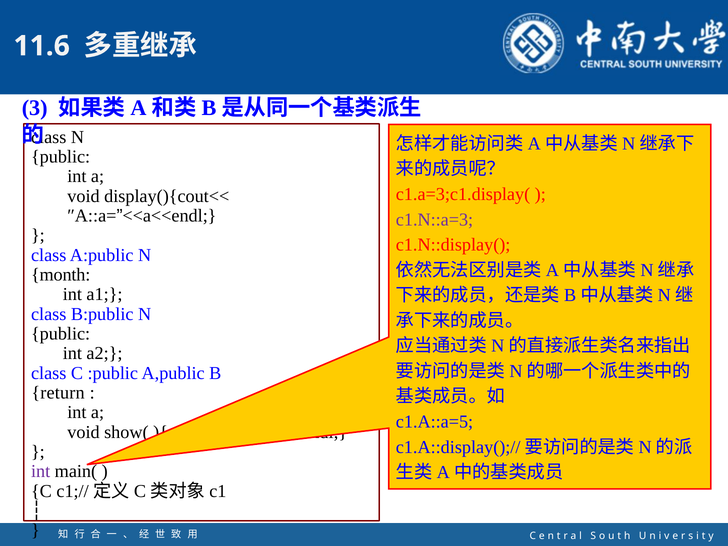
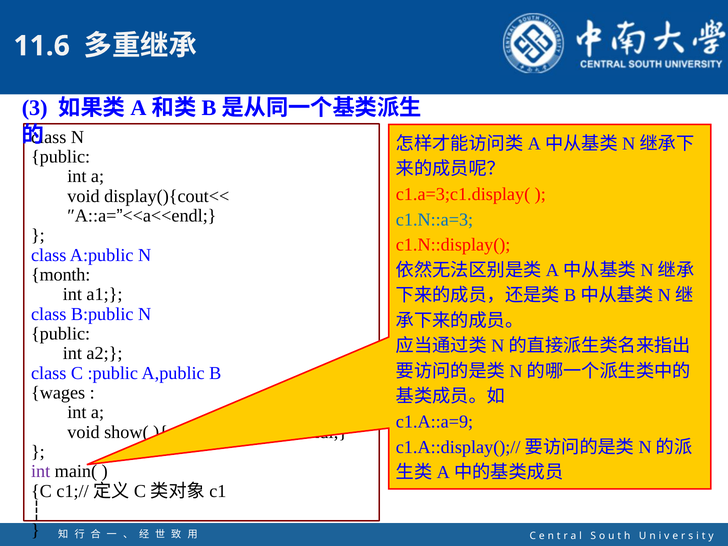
c1.N::a=3 colour: purple -> blue
return: return -> wages
c1.A::a=5: c1.A::a=5 -> c1.A::a=9
